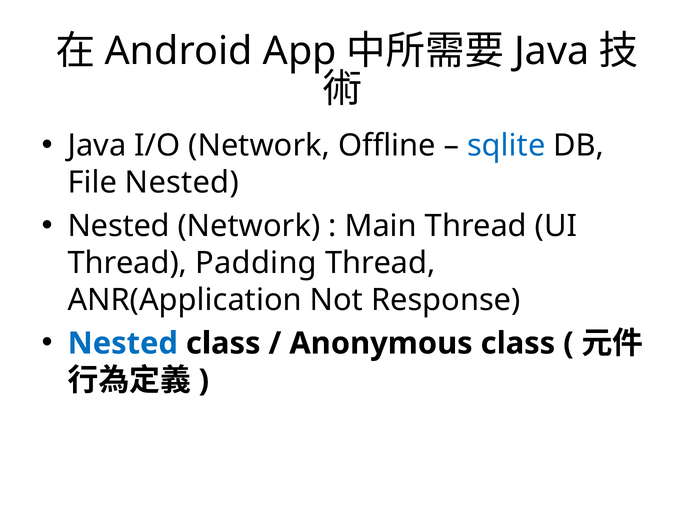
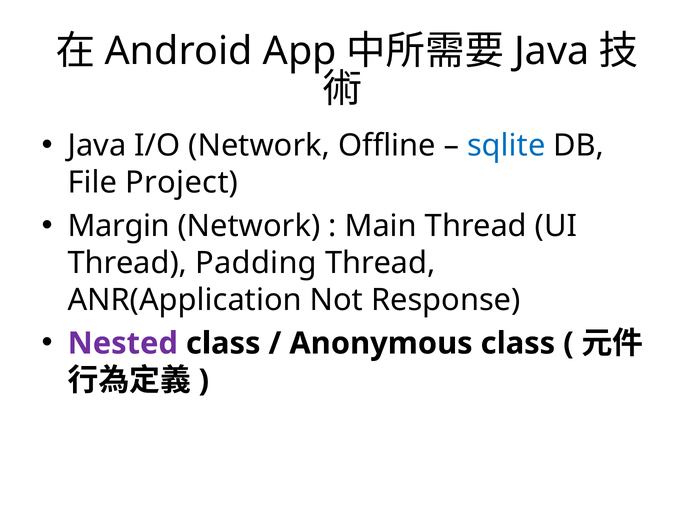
File Nested: Nested -> Project
Nested at (119, 226): Nested -> Margin
Nested at (123, 343) colour: blue -> purple
